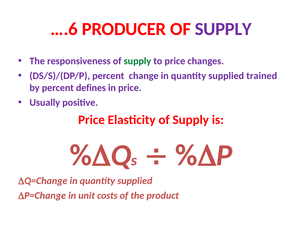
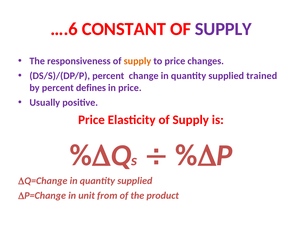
PRODUCER: PRODUCER -> CONSTANT
supply at (137, 61) colour: green -> orange
costs: costs -> from
